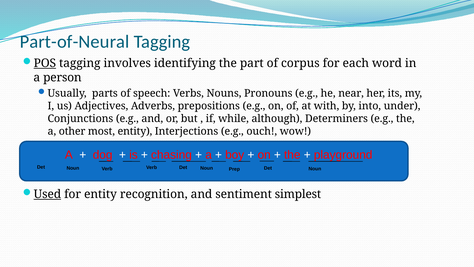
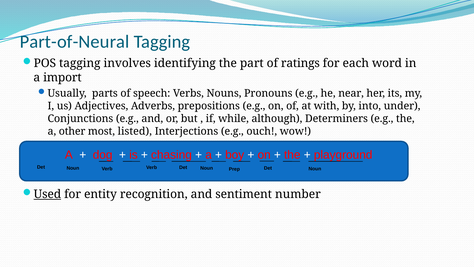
POS underline: present -> none
corpus: corpus -> ratings
person: person -> import
most entity: entity -> listed
simplest: simplest -> number
